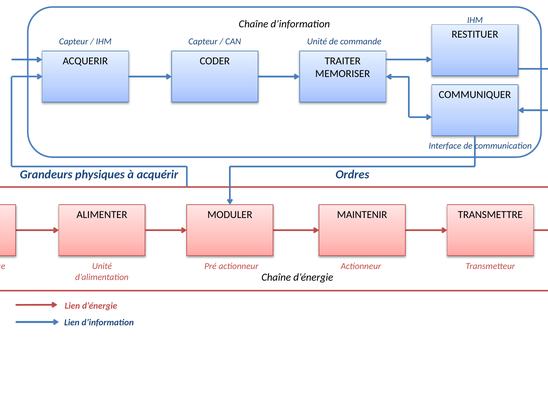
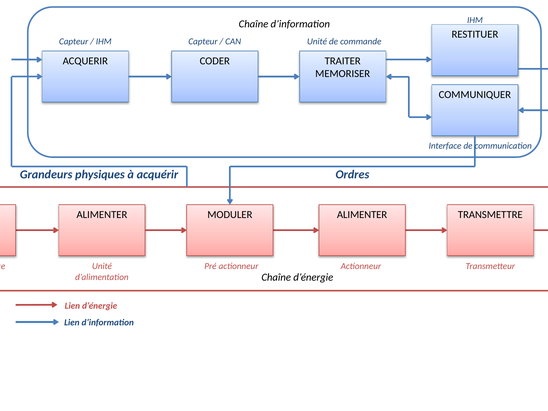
MODULER MAINTENIR: MAINTENIR -> ALIMENTER
